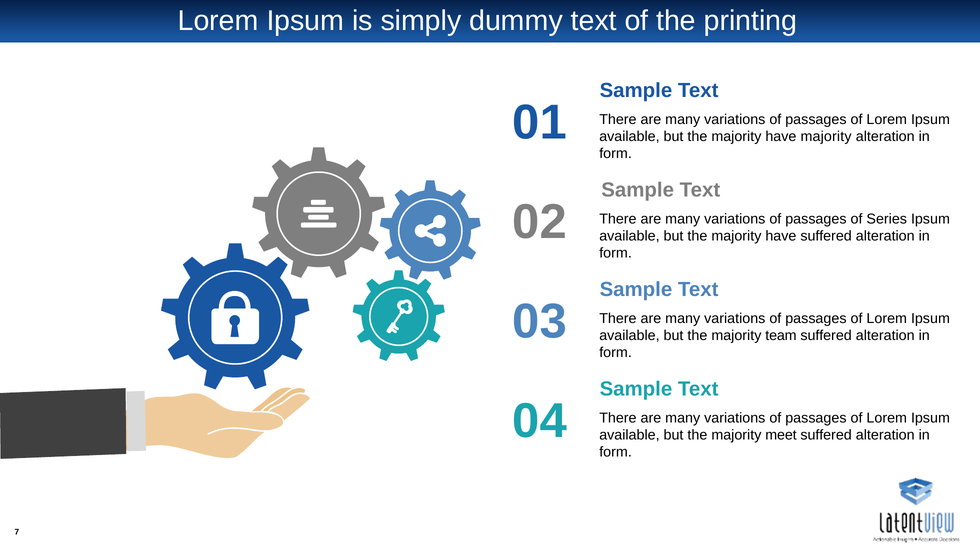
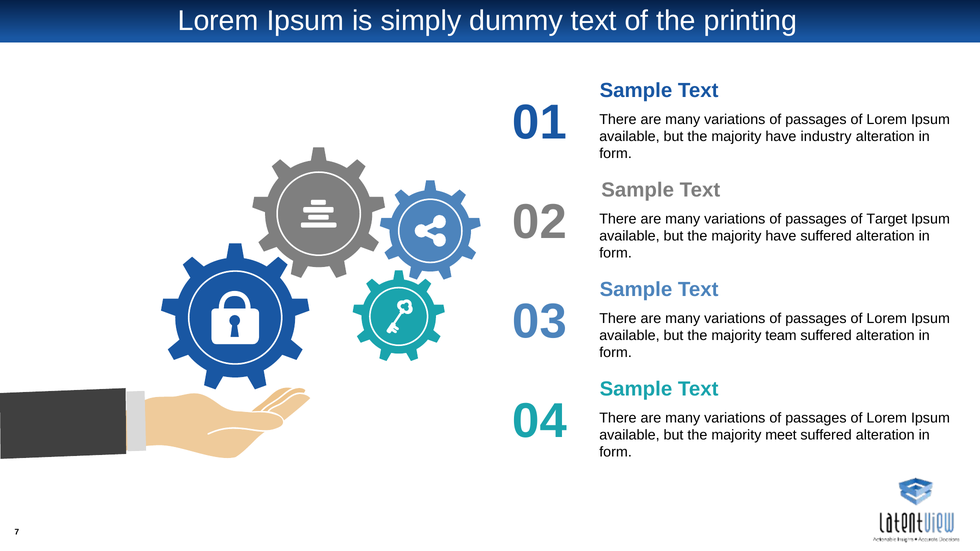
have majority: majority -> industry
Series: Series -> Target
